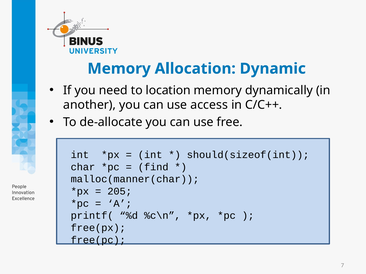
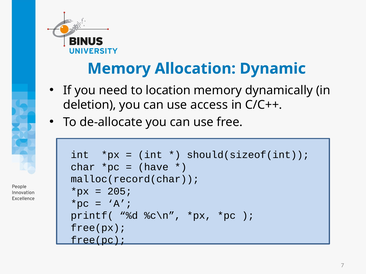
another: another -> deletion
find: find -> have
malloc(manner(char: malloc(manner(char -> malloc(record(char
